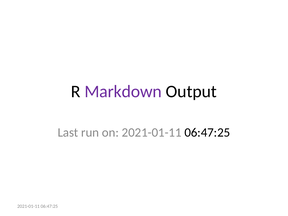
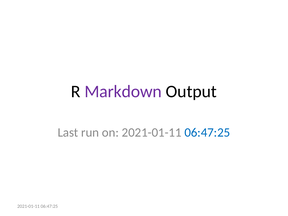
06:47:25 at (207, 132) colour: black -> blue
